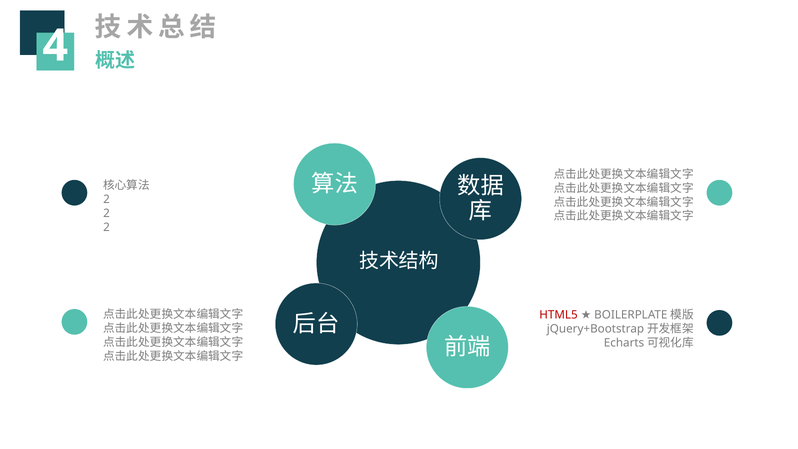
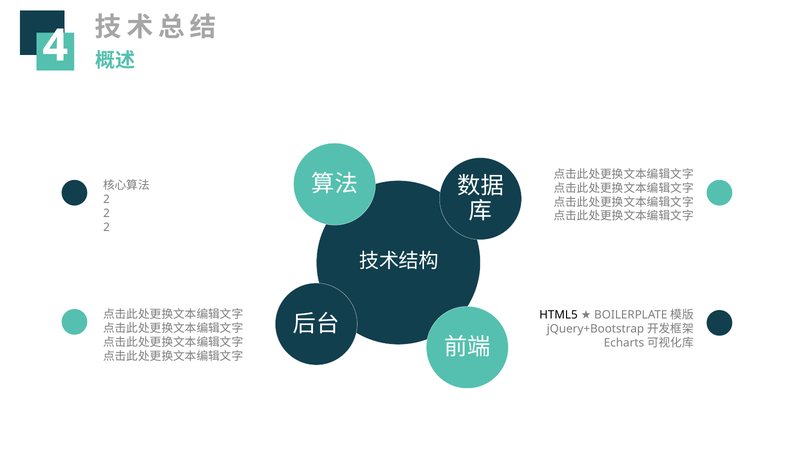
HTML5 colour: red -> black
